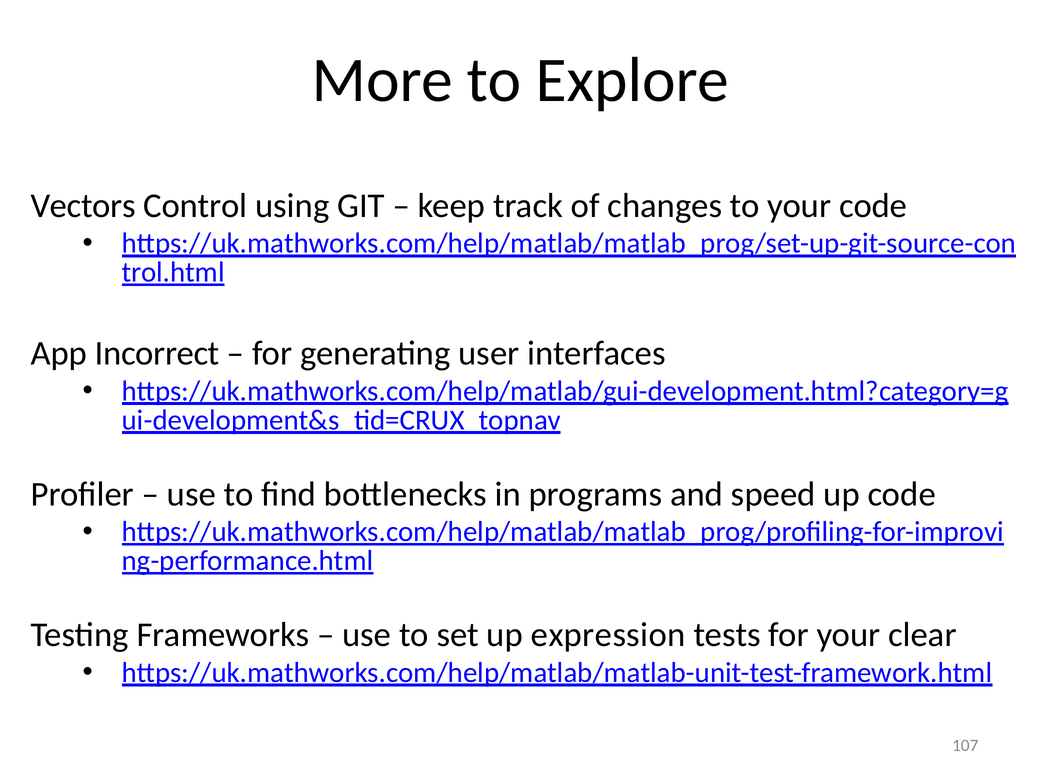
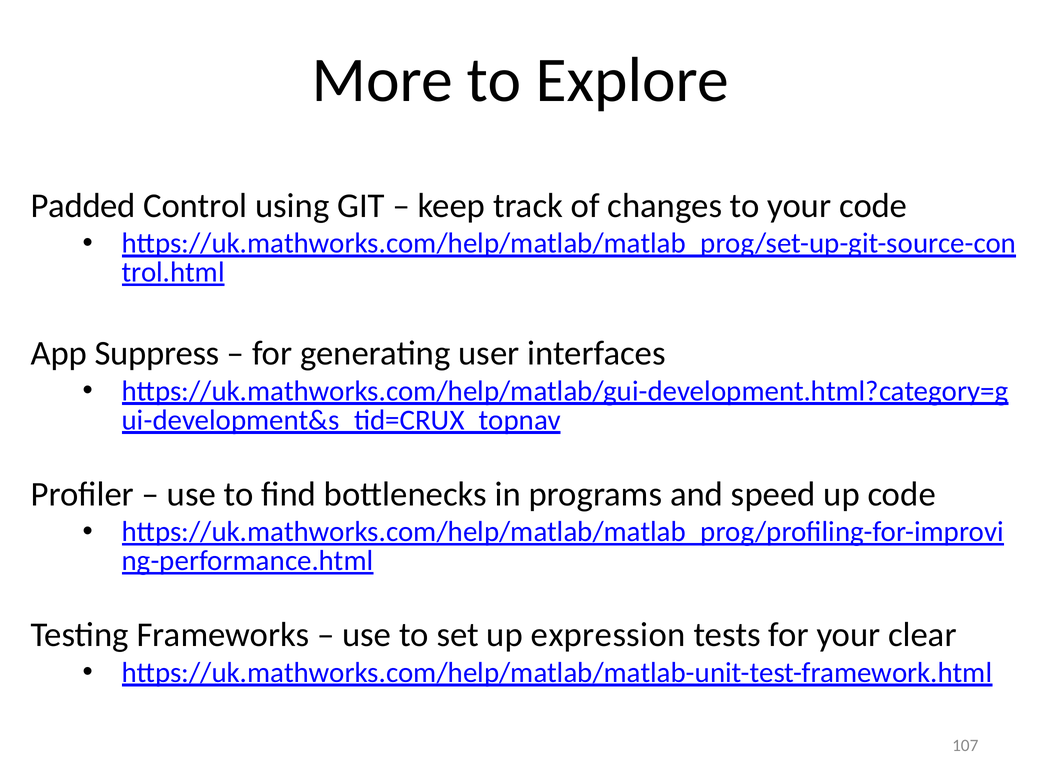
Vectors: Vectors -> Padded
Incorrect: Incorrect -> Suppress
